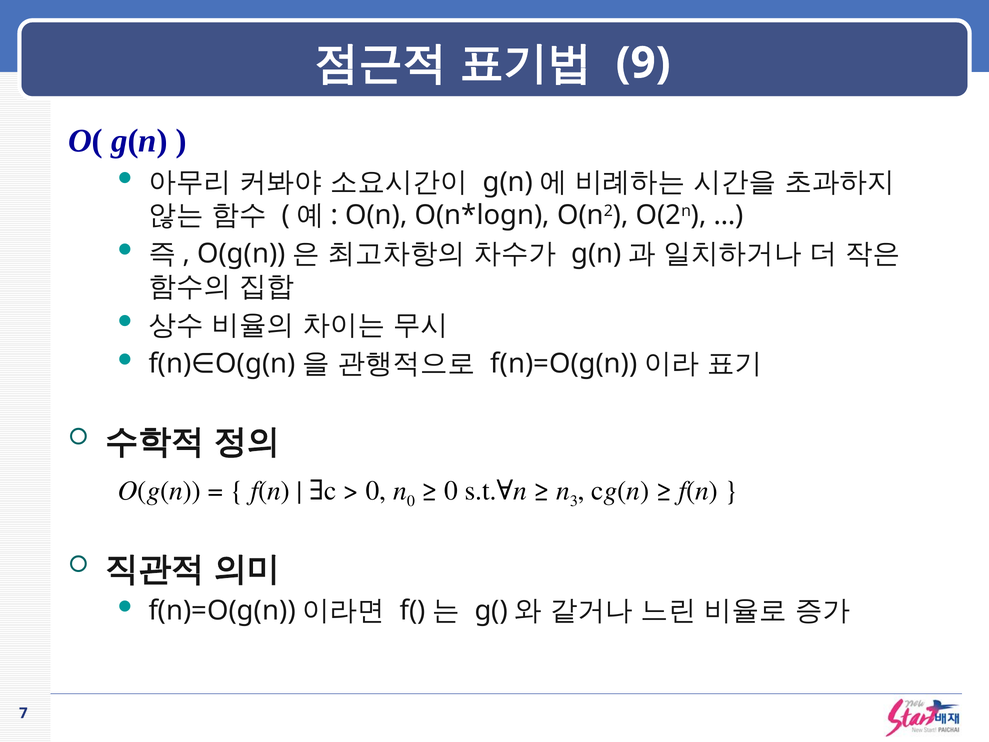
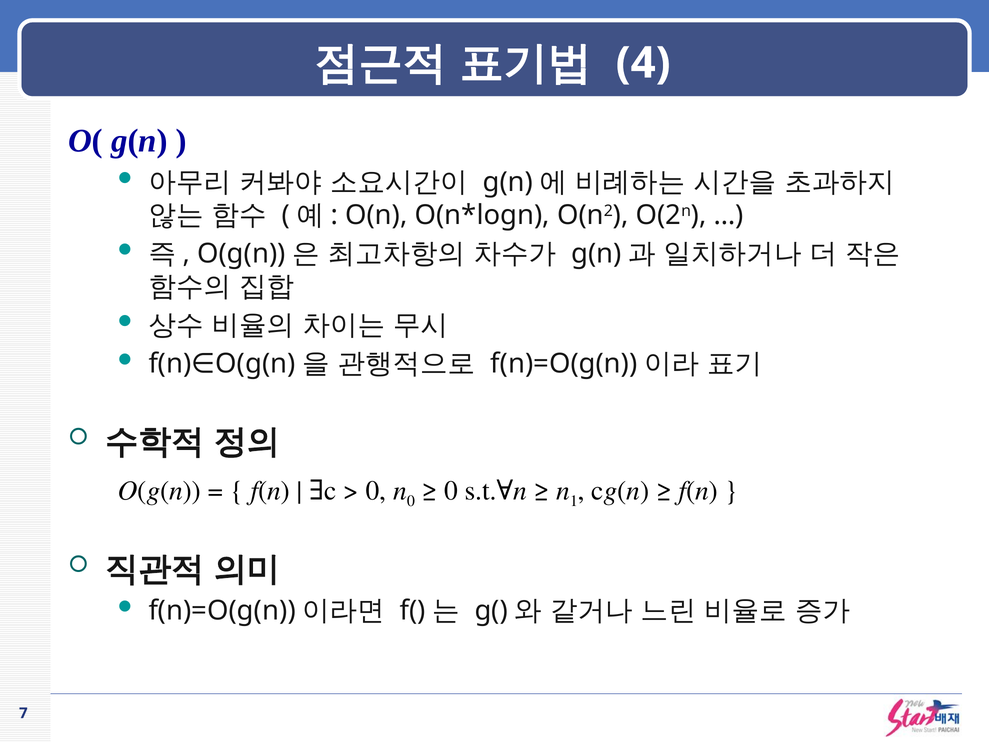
9: 9 -> 4
3: 3 -> 1
